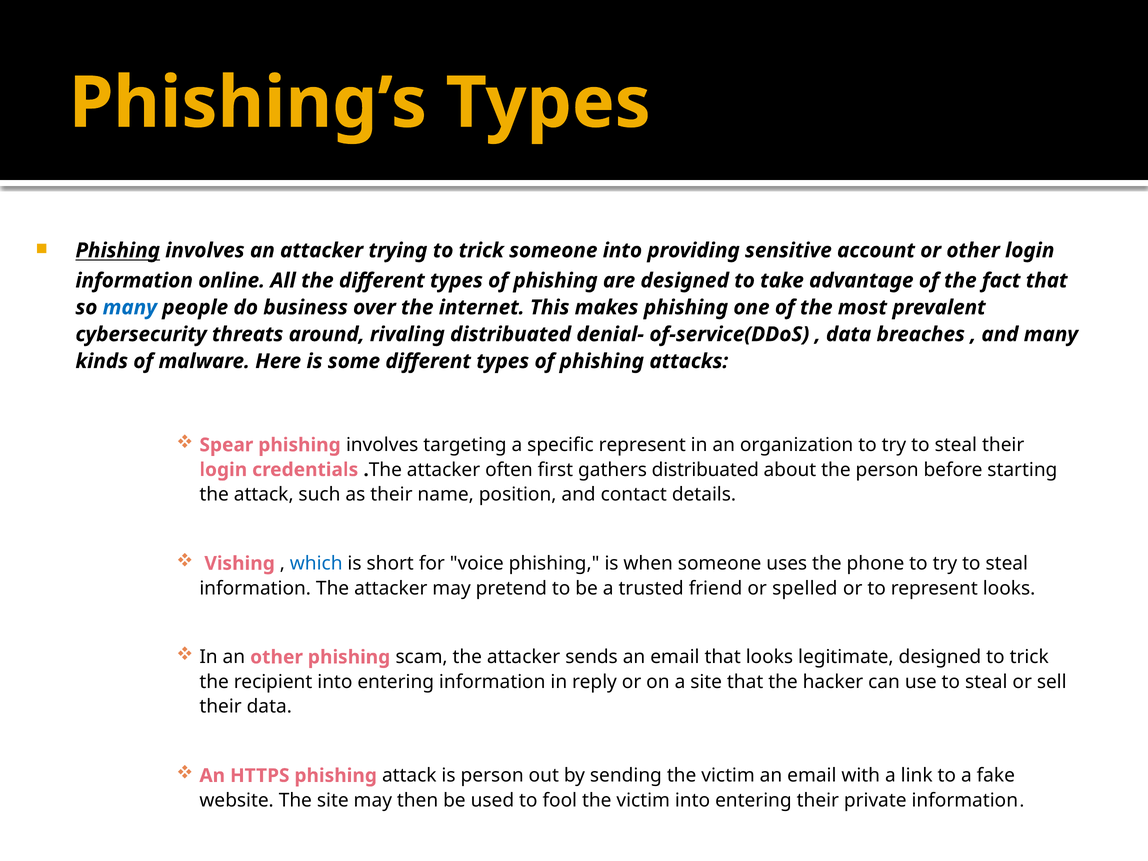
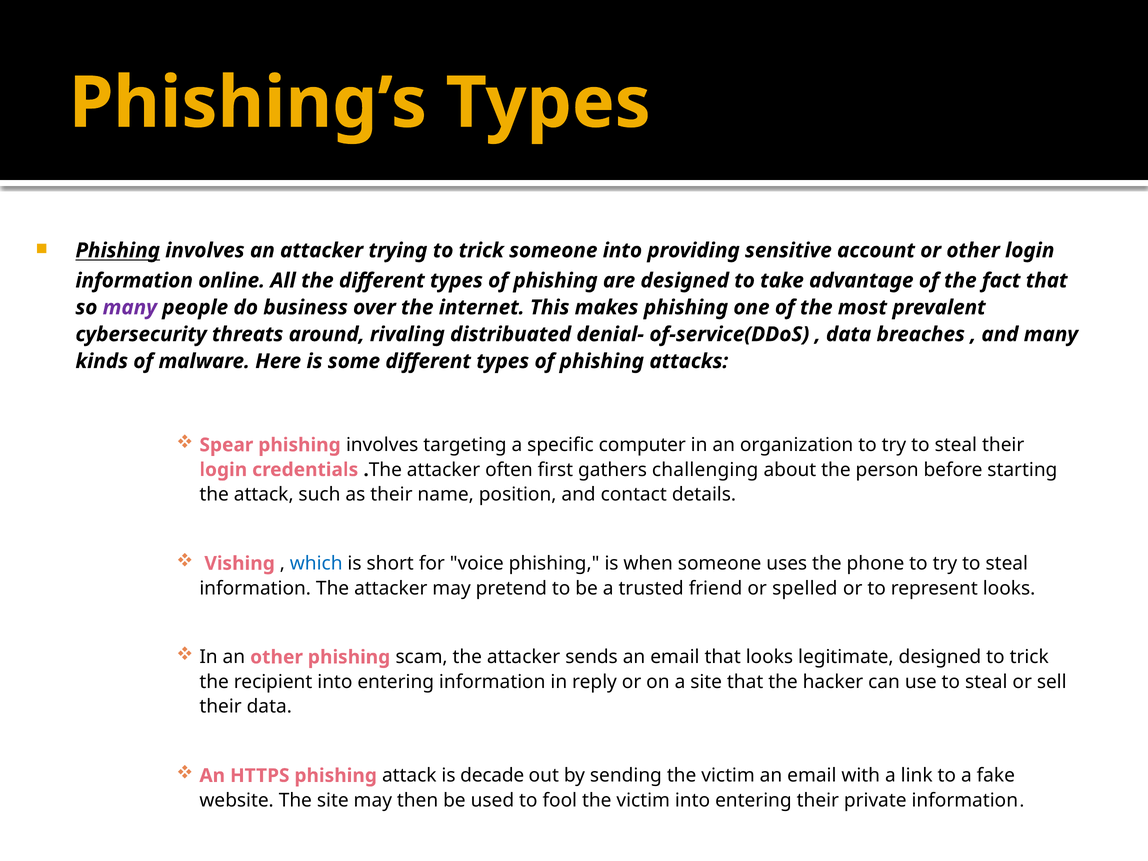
many at (130, 307) colour: blue -> purple
specific represent: represent -> computer
gathers distribuated: distribuated -> challenging
is person: person -> decade
